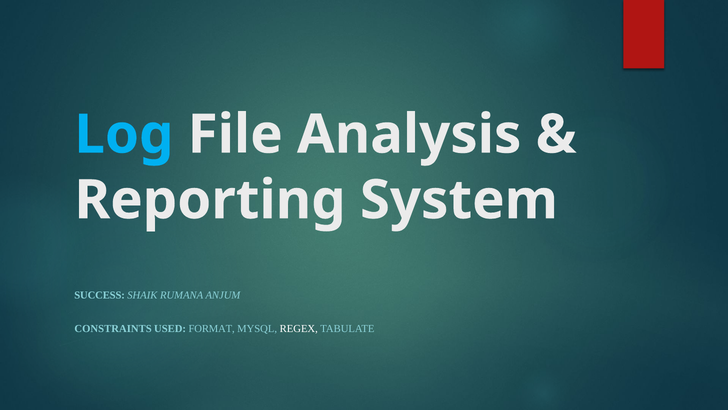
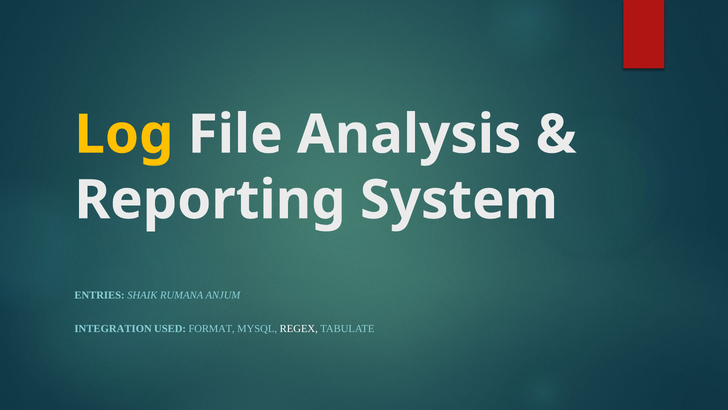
Log colour: light blue -> yellow
SUCCESS: SUCCESS -> ENTRIES
CONSTRAINTS: CONSTRAINTS -> INTEGRATION
